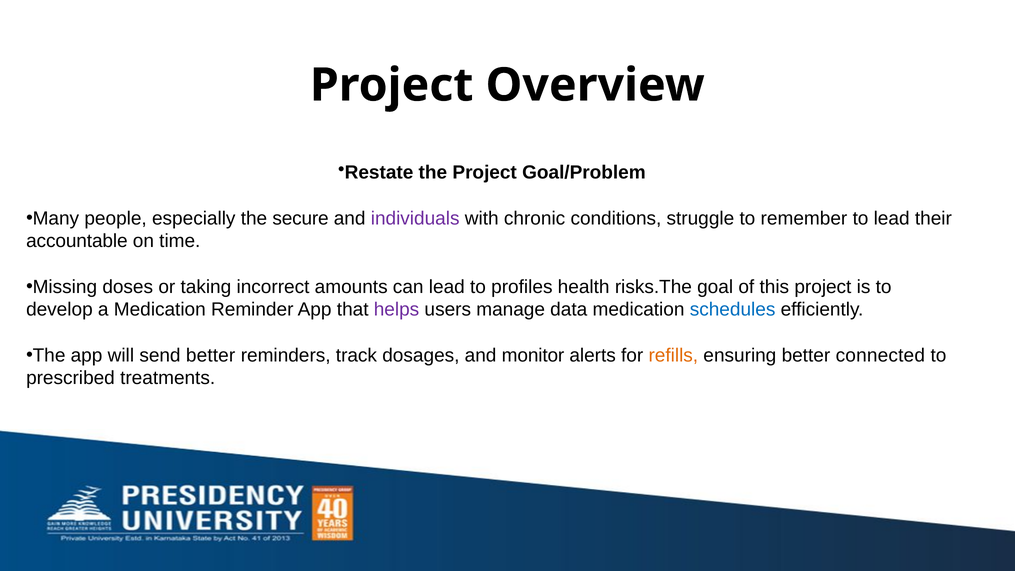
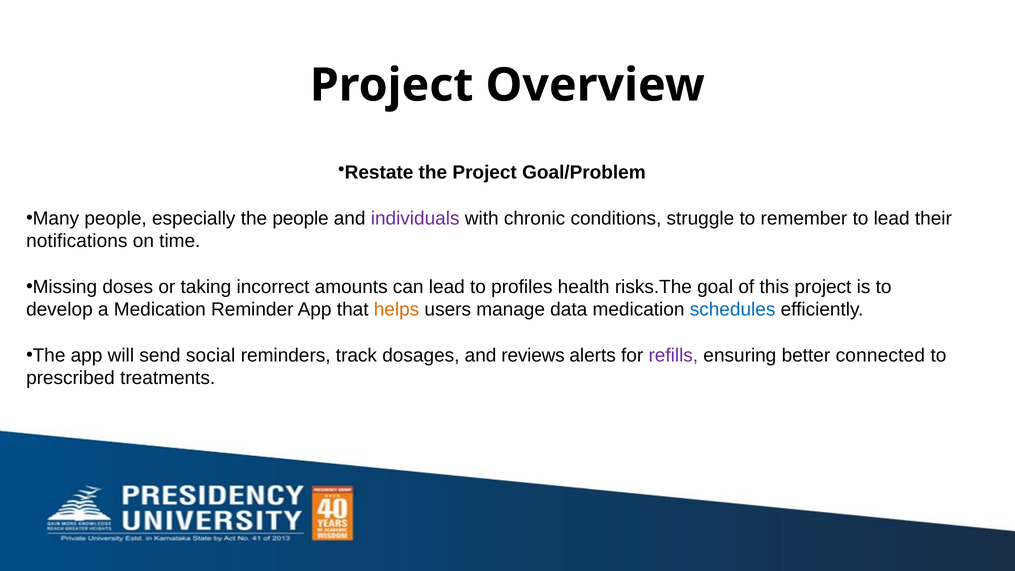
the secure: secure -> people
accountable: accountable -> notifications
helps colour: purple -> orange
send better: better -> social
monitor: monitor -> reviews
refills colour: orange -> purple
